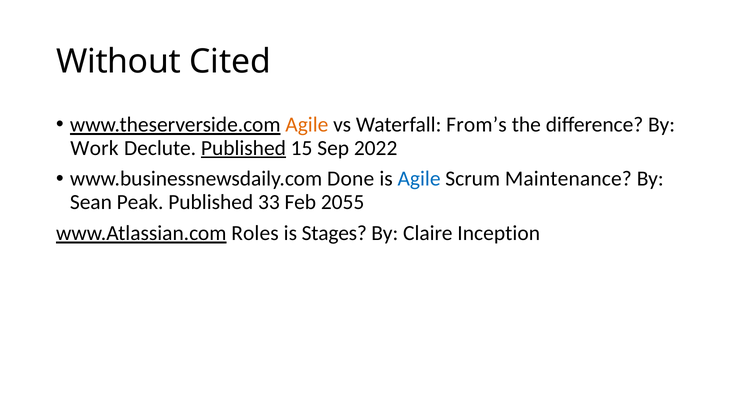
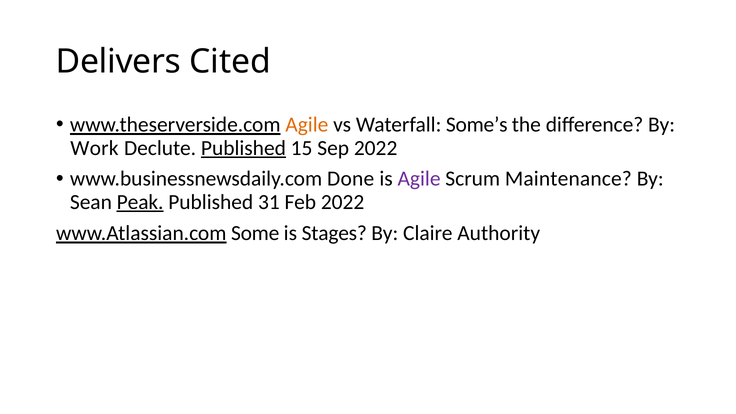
Without: Without -> Delivers
From’s: From’s -> Some’s
Agile at (419, 179) colour: blue -> purple
Peak underline: none -> present
33: 33 -> 31
Feb 2055: 2055 -> 2022
Roles: Roles -> Some
Inception: Inception -> Authority
